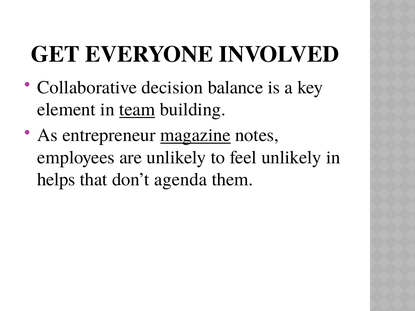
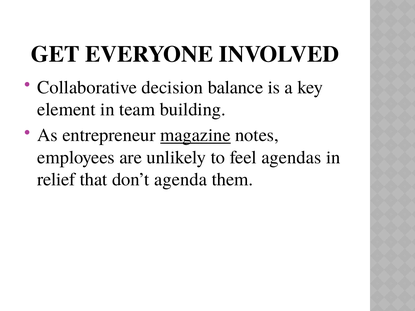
team underline: present -> none
feel unlikely: unlikely -> agendas
helps: helps -> relief
